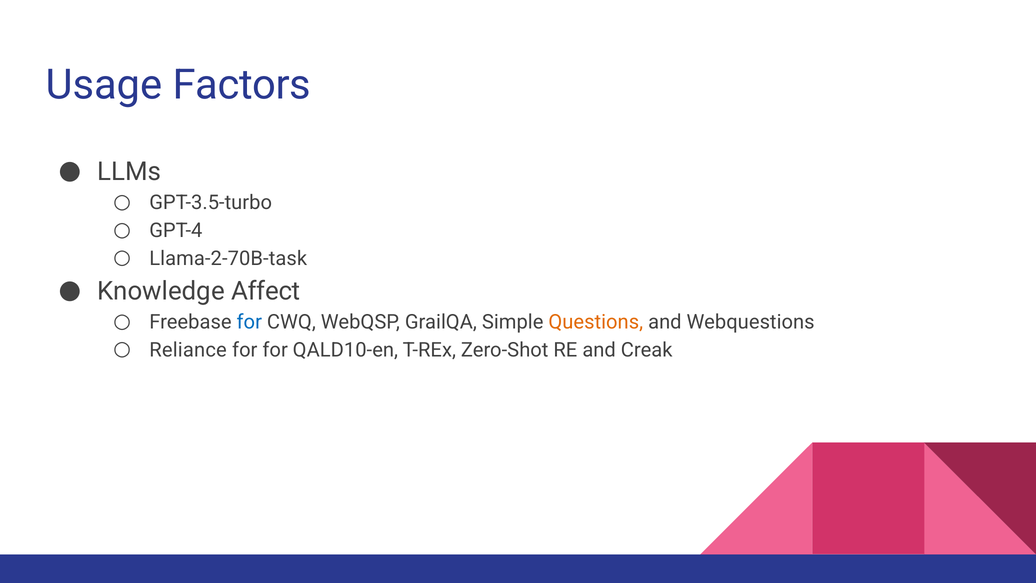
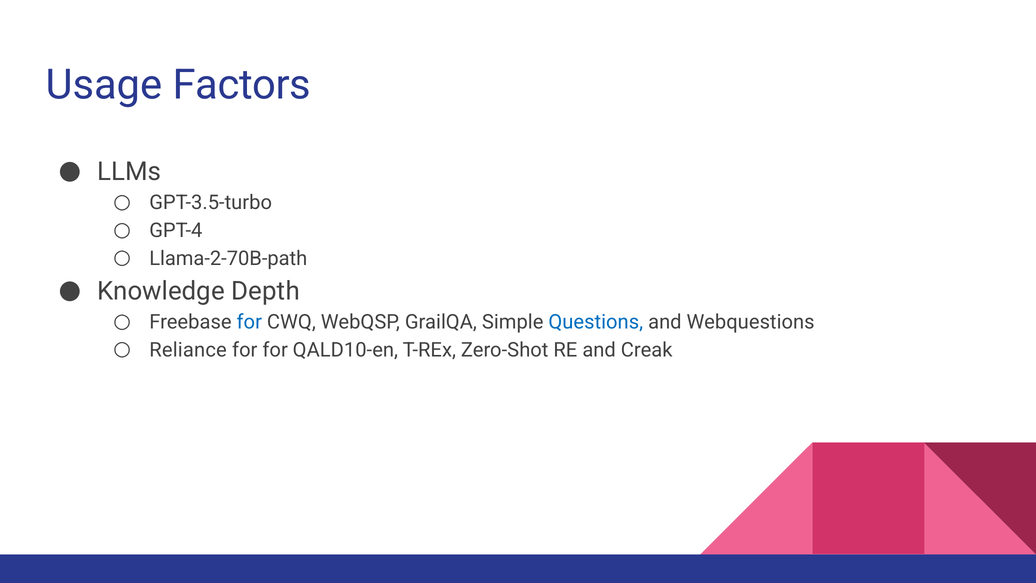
Llama-2-70B-task: Llama-2-70B-task -> Llama-2-70B-path
Affect: Affect -> Depth
Questions colour: orange -> blue
